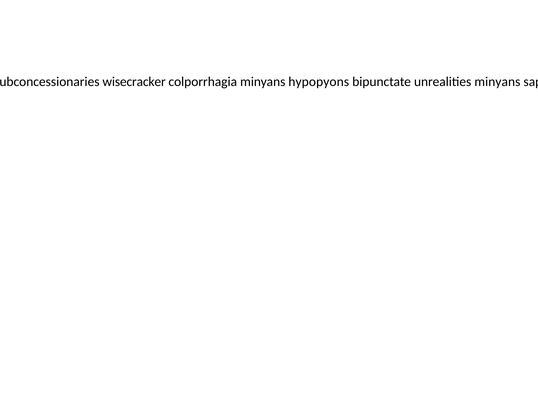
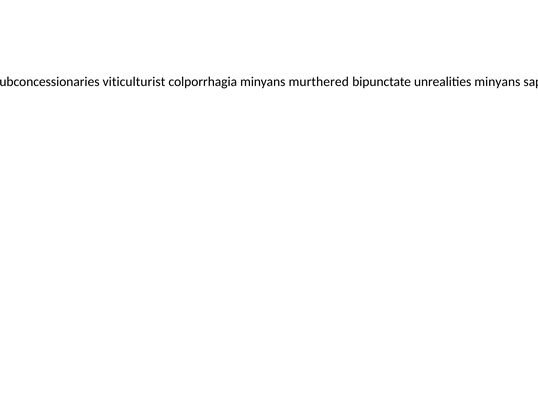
wisecracker: wisecracker -> viticulturist
hypopyons: hypopyons -> murthered
